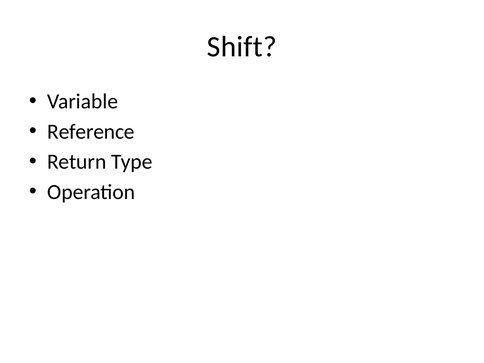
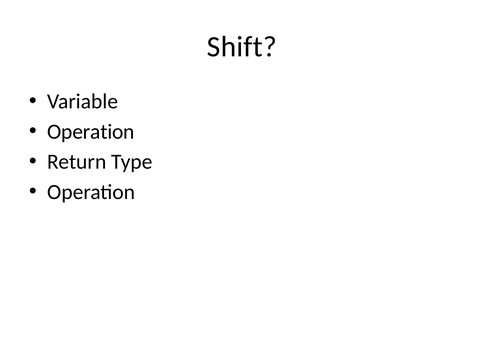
Reference at (91, 132): Reference -> Operation
